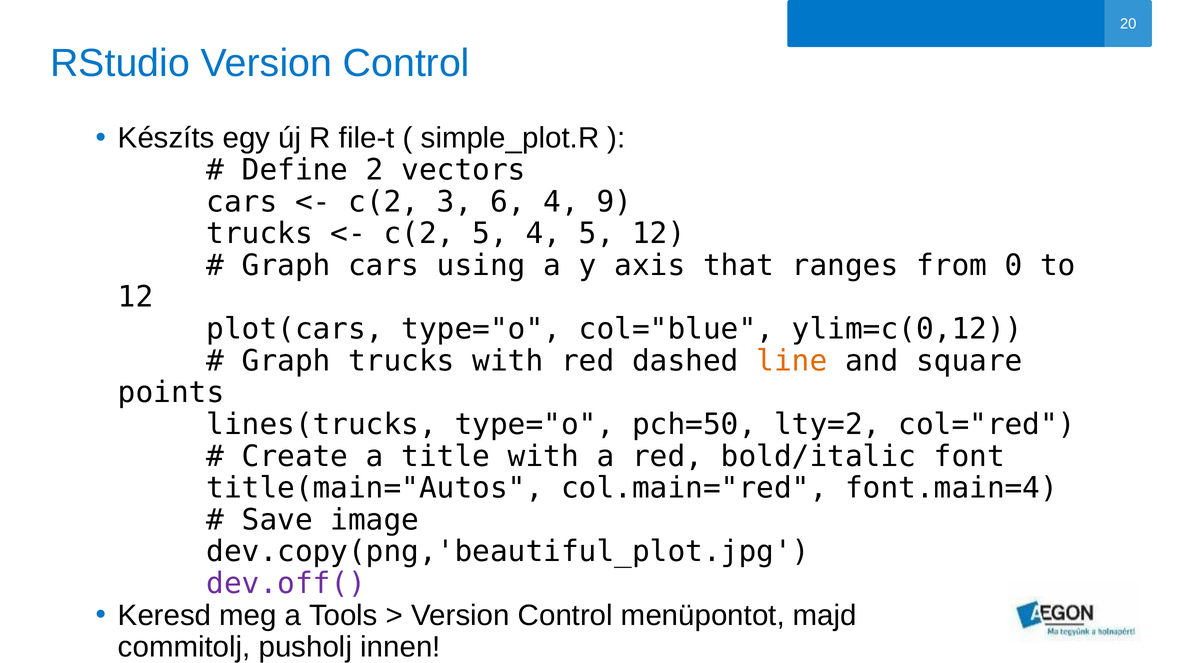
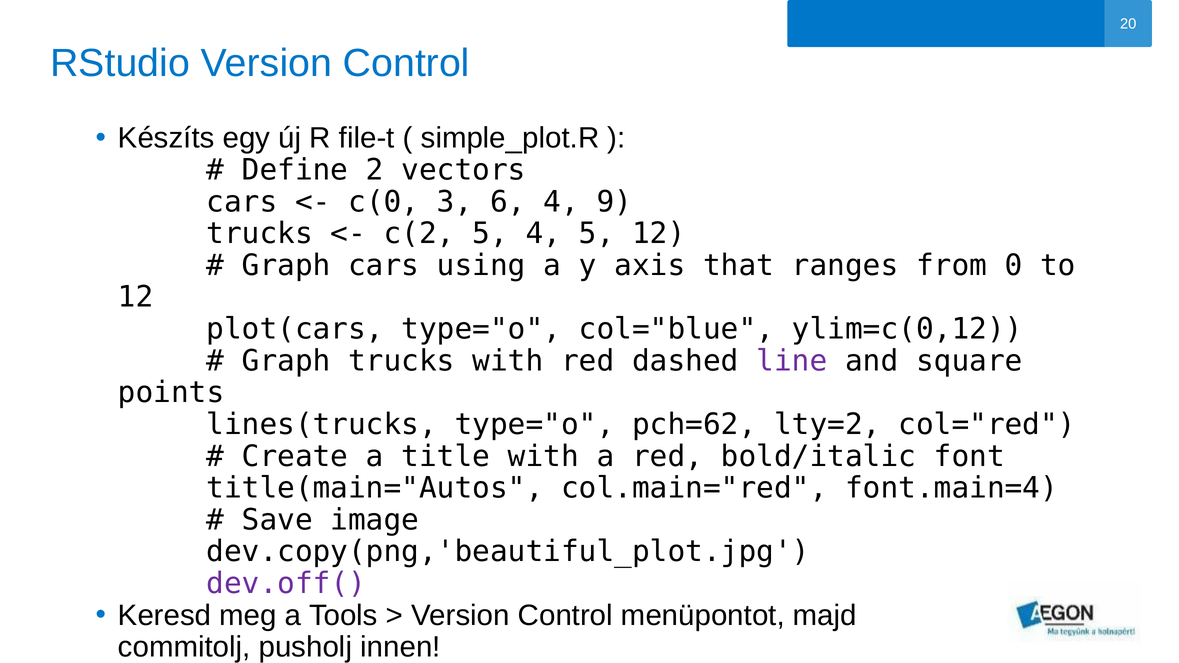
c(2 at (384, 202): c(2 -> c(0
line colour: orange -> purple
pch=50: pch=50 -> pch=62
